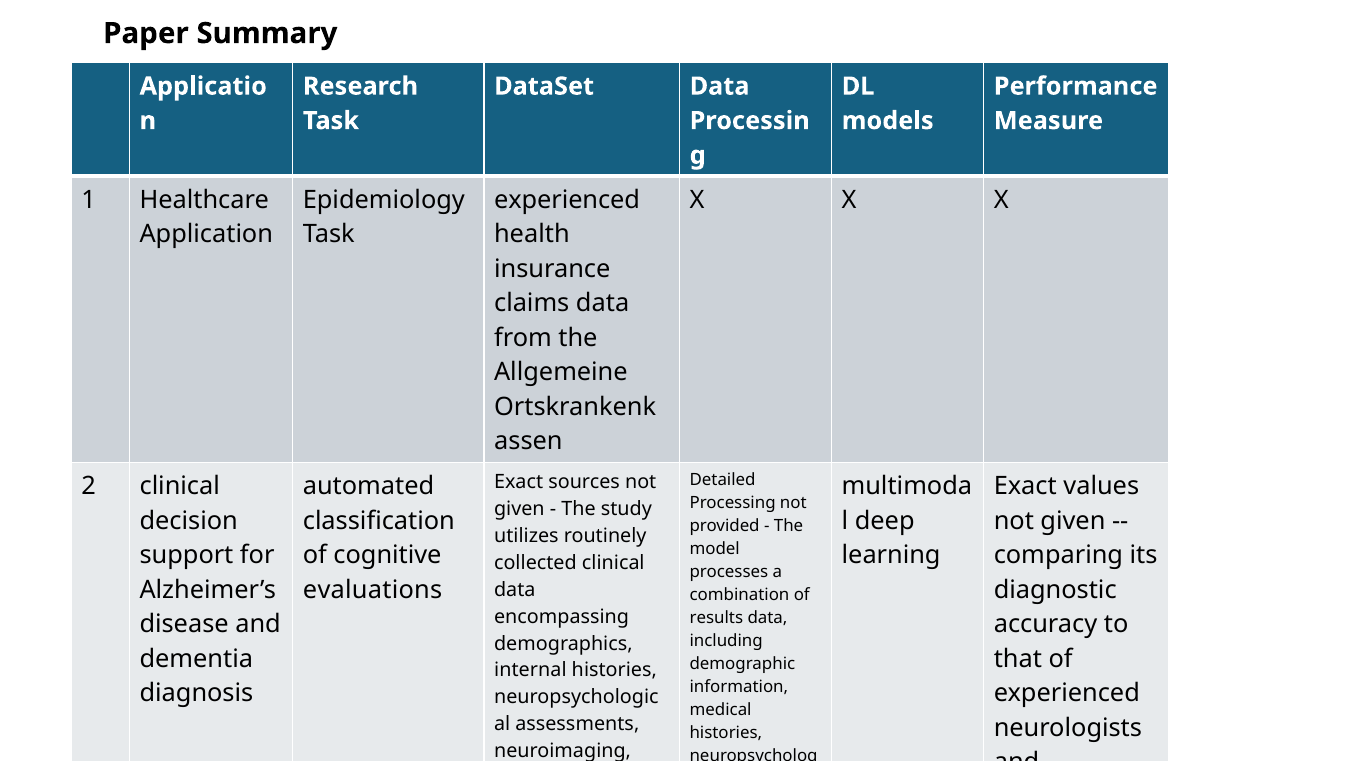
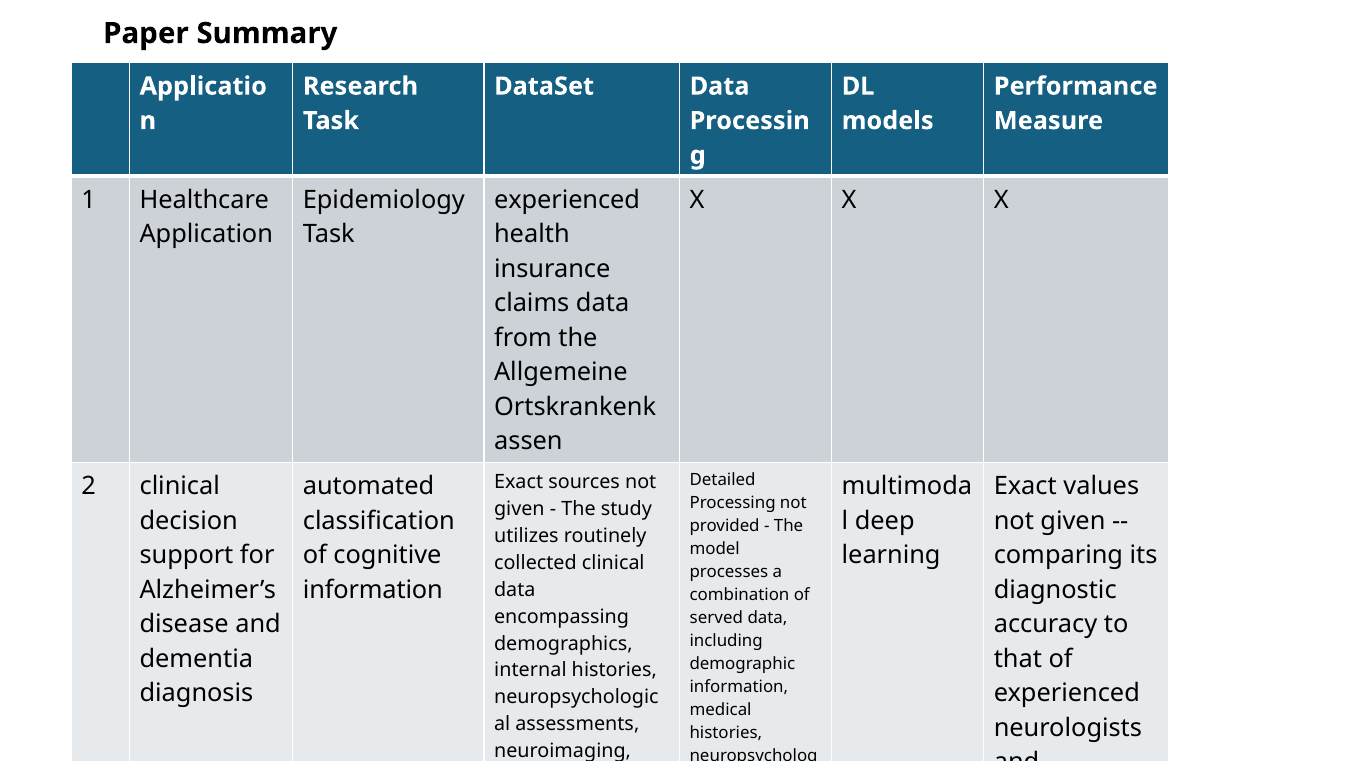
evaluations at (373, 590): evaluations -> information
results at (716, 618): results -> served
